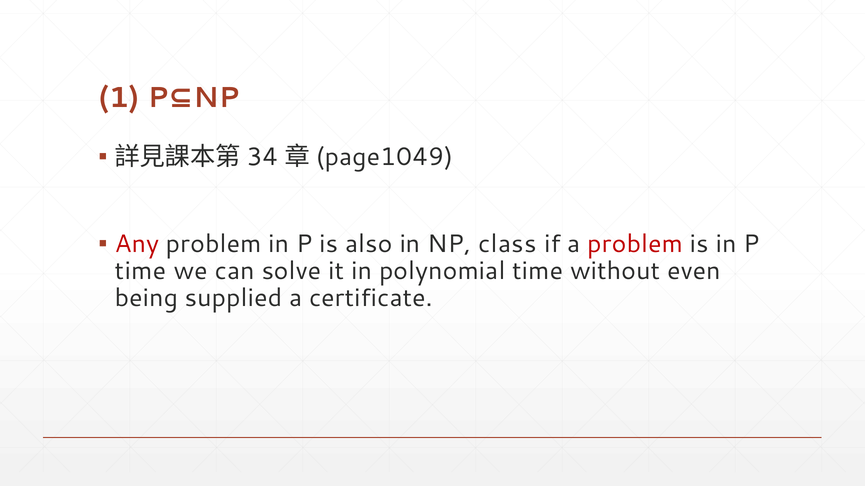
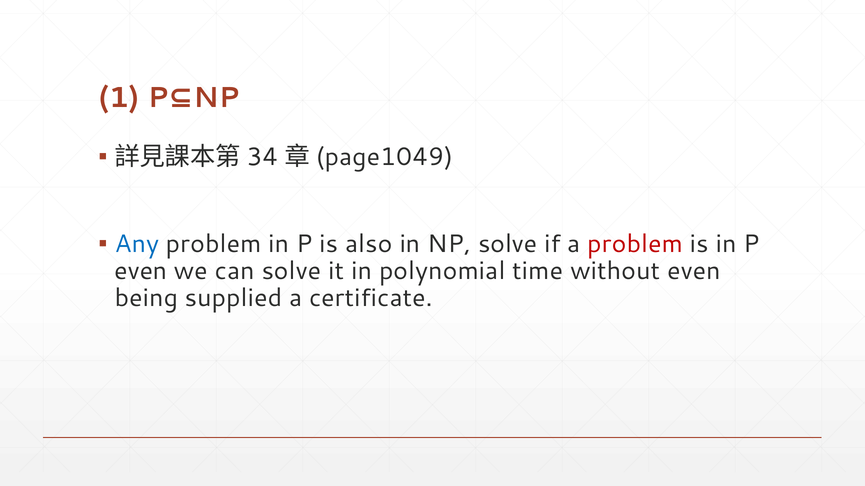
Any colour: red -> blue
NP class: class -> solve
time at (141, 271): time -> even
